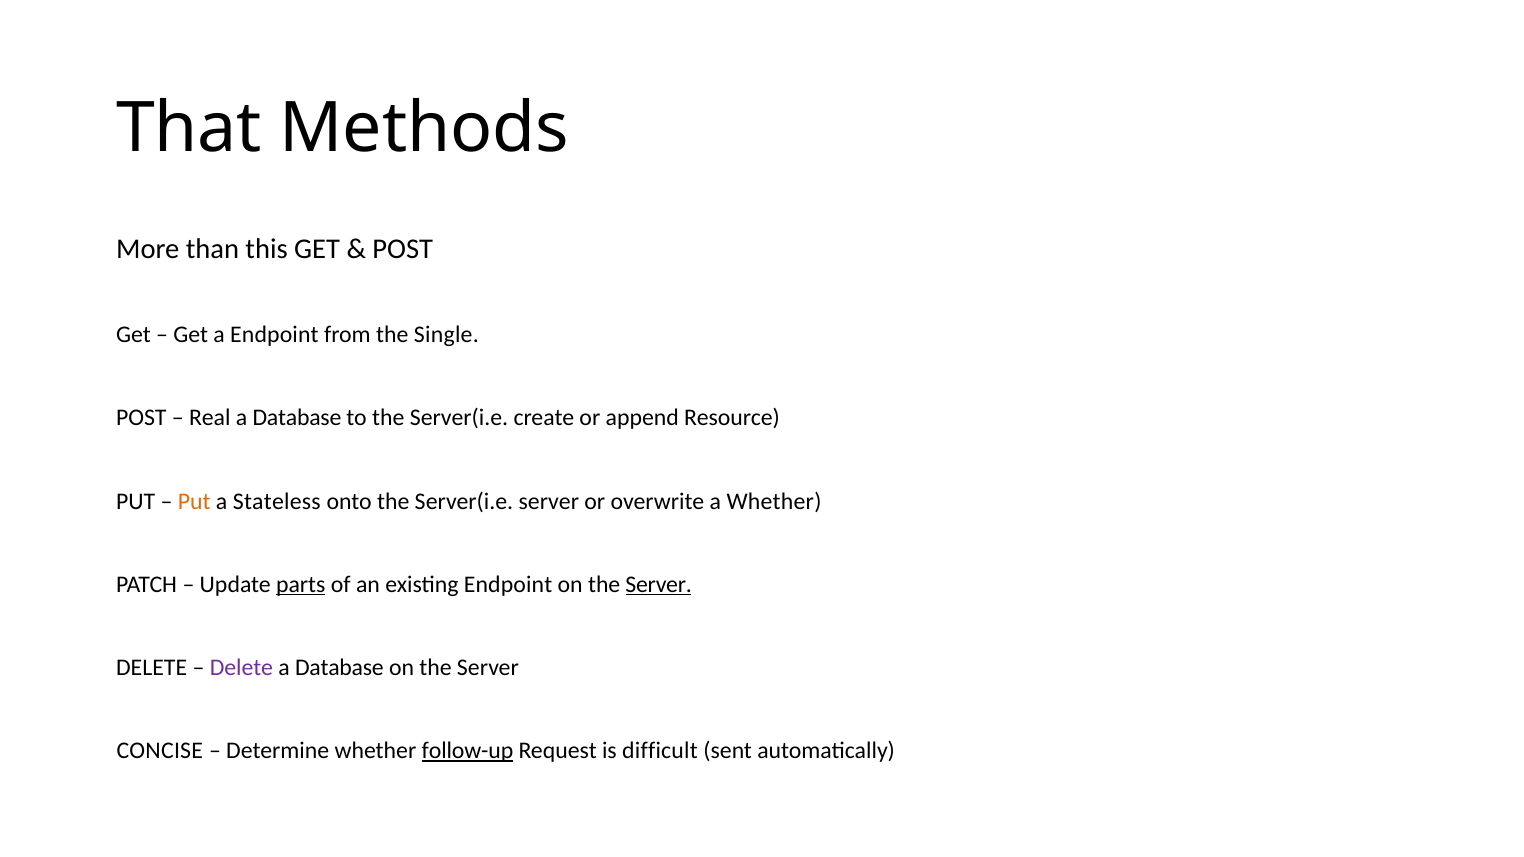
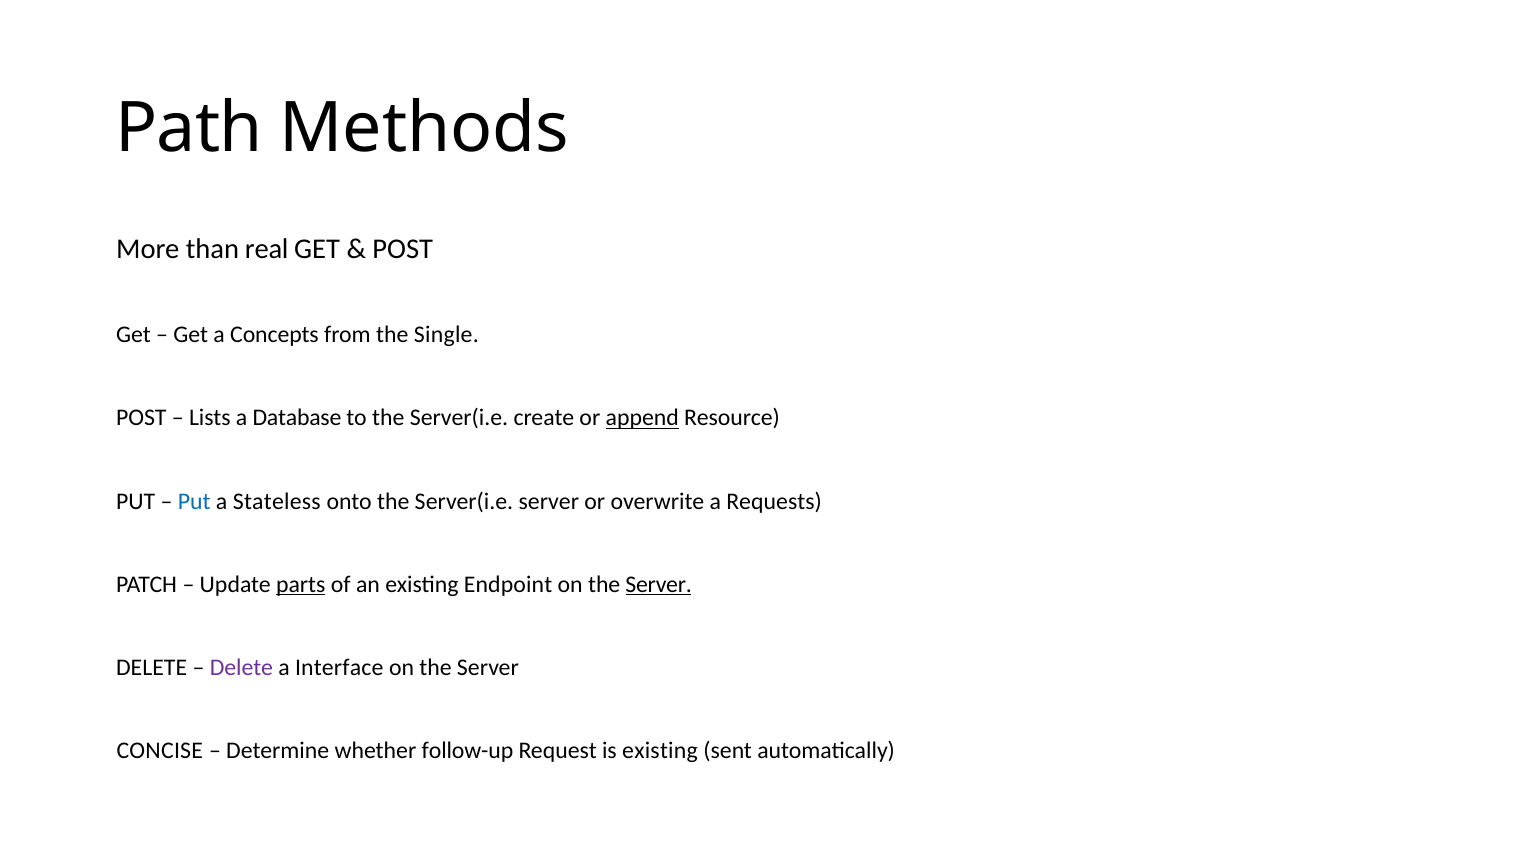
That: That -> Path
this: this -> real
a Endpoint: Endpoint -> Concepts
Real: Real -> Lists
append underline: none -> present
Put at (194, 501) colour: orange -> blue
a Whether: Whether -> Requests
Database at (339, 668): Database -> Interface
follow-up underline: present -> none
is difficult: difficult -> existing
